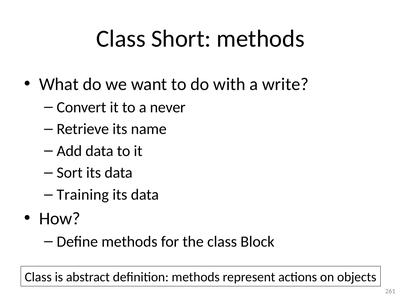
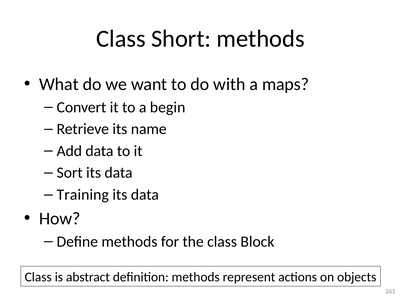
write: write -> maps
never: never -> begin
